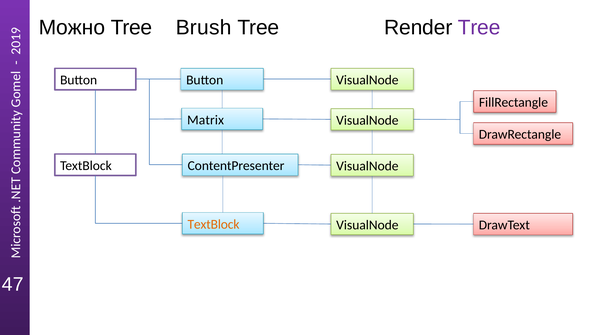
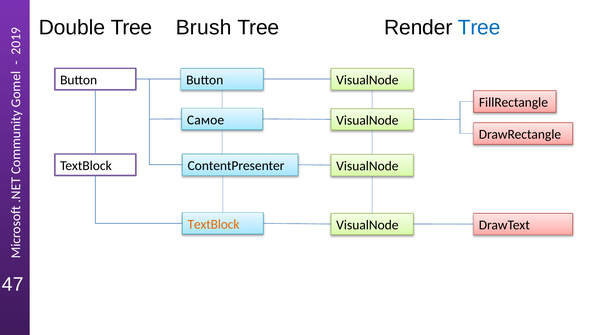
Можно: Можно -> Double
Tree at (479, 28) colour: purple -> blue
Matrix: Matrix -> Самое
